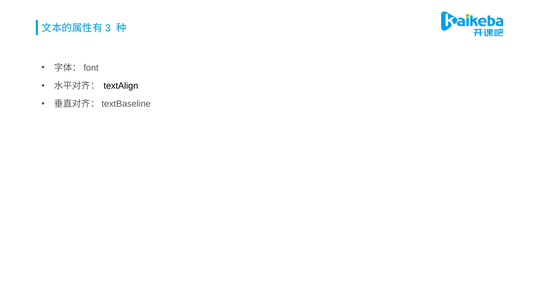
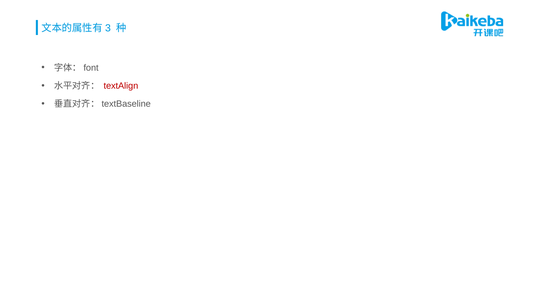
textAlign colour: black -> red
